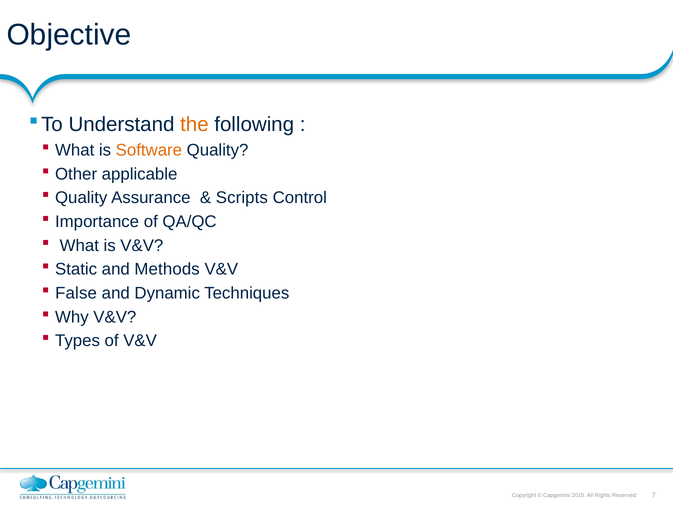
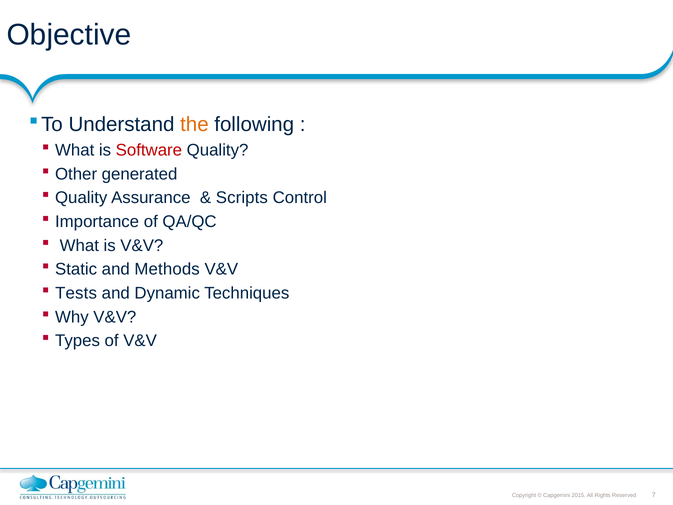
Software colour: orange -> red
applicable: applicable -> generated
False: False -> Tests
